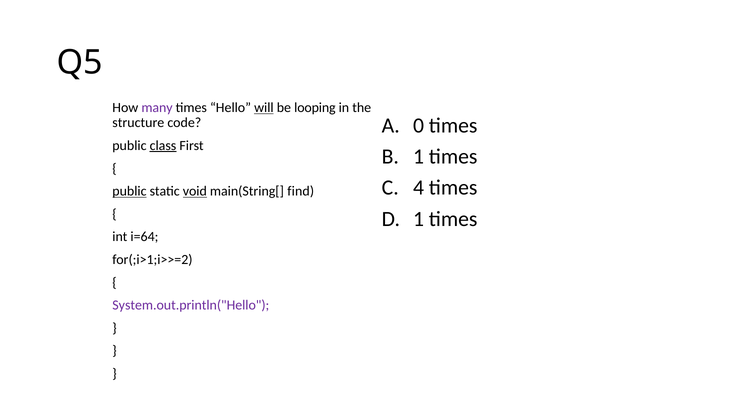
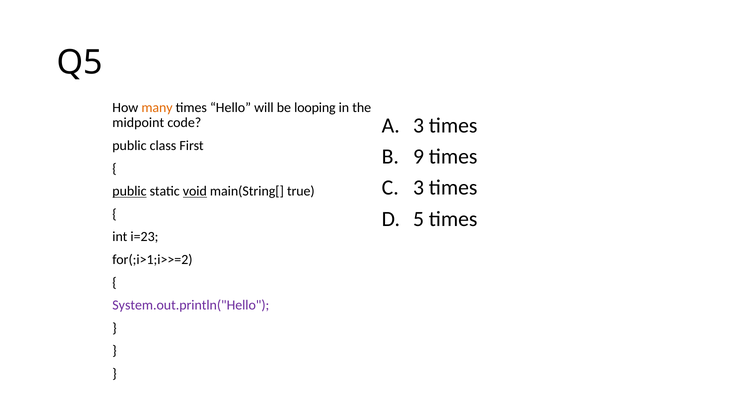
many colour: purple -> orange
will underline: present -> none
0 at (419, 126): 0 -> 3
structure: structure -> midpoint
class underline: present -> none
1 at (419, 157): 1 -> 9
4 at (419, 188): 4 -> 3
find: find -> true
1 at (419, 219): 1 -> 5
i=64: i=64 -> i=23
